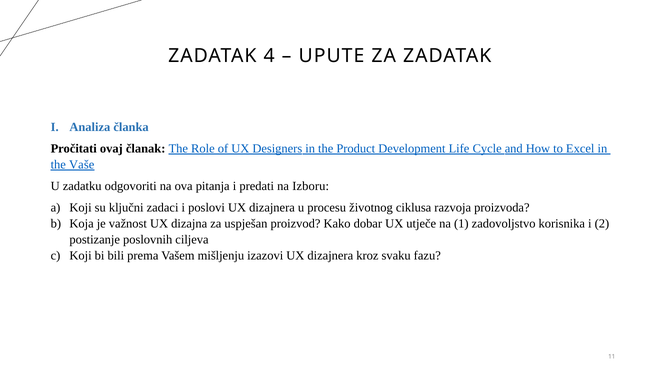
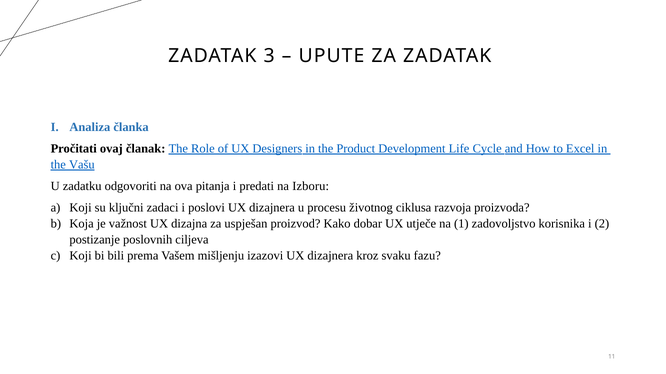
4: 4 -> 3
Vaše: Vaše -> Vašu
